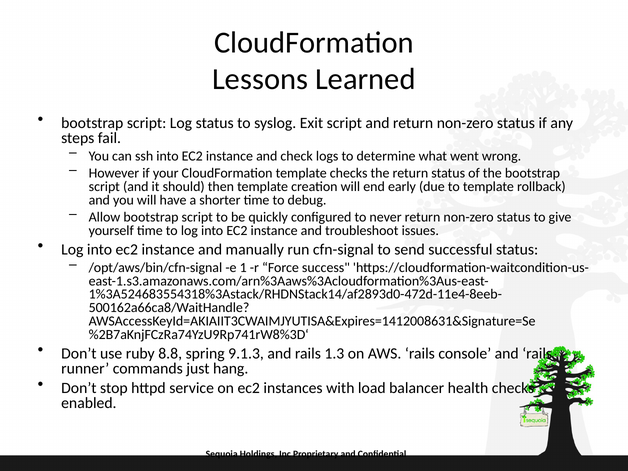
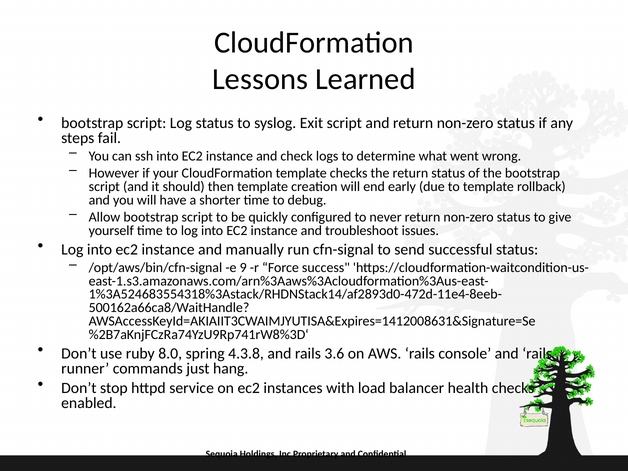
1: 1 -> 9
8.8: 8.8 -> 8.0
9.1.3: 9.1.3 -> 4.3.8
1.3: 1.3 -> 3.6
